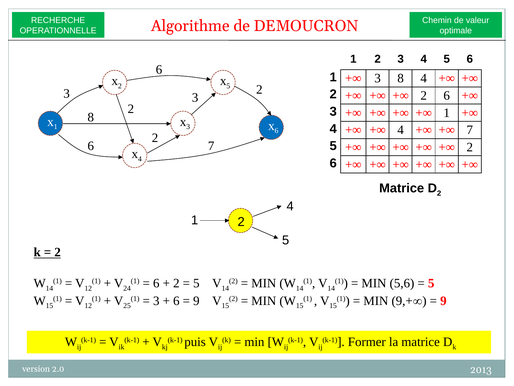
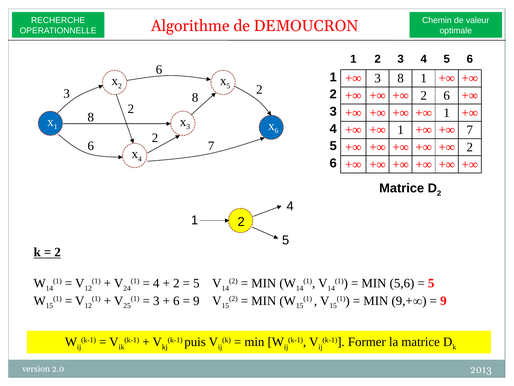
8 4: 4 -> 1
3 at (195, 98): 3 -> 8
4 at (401, 130): 4 -> 1
6 at (156, 283): 6 -> 4
